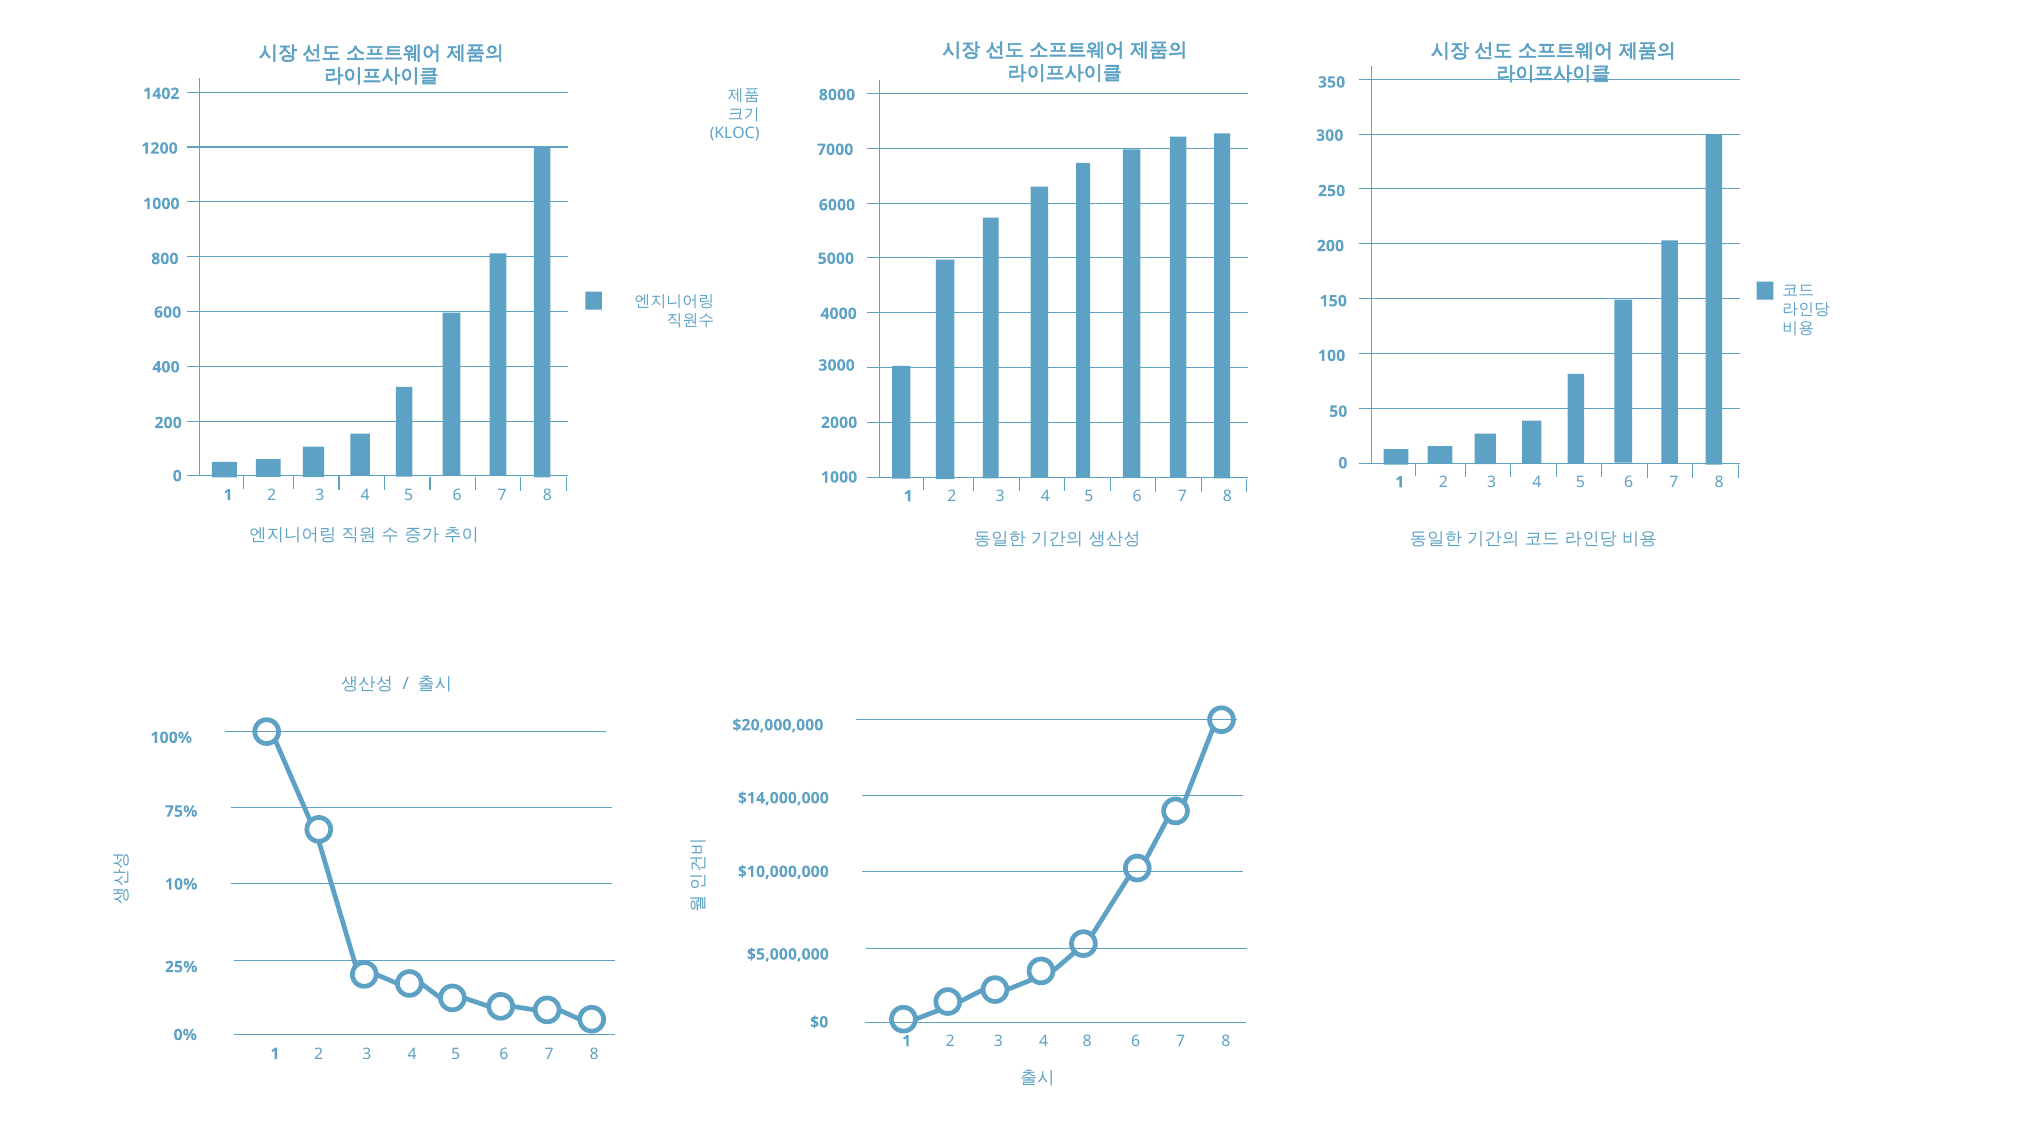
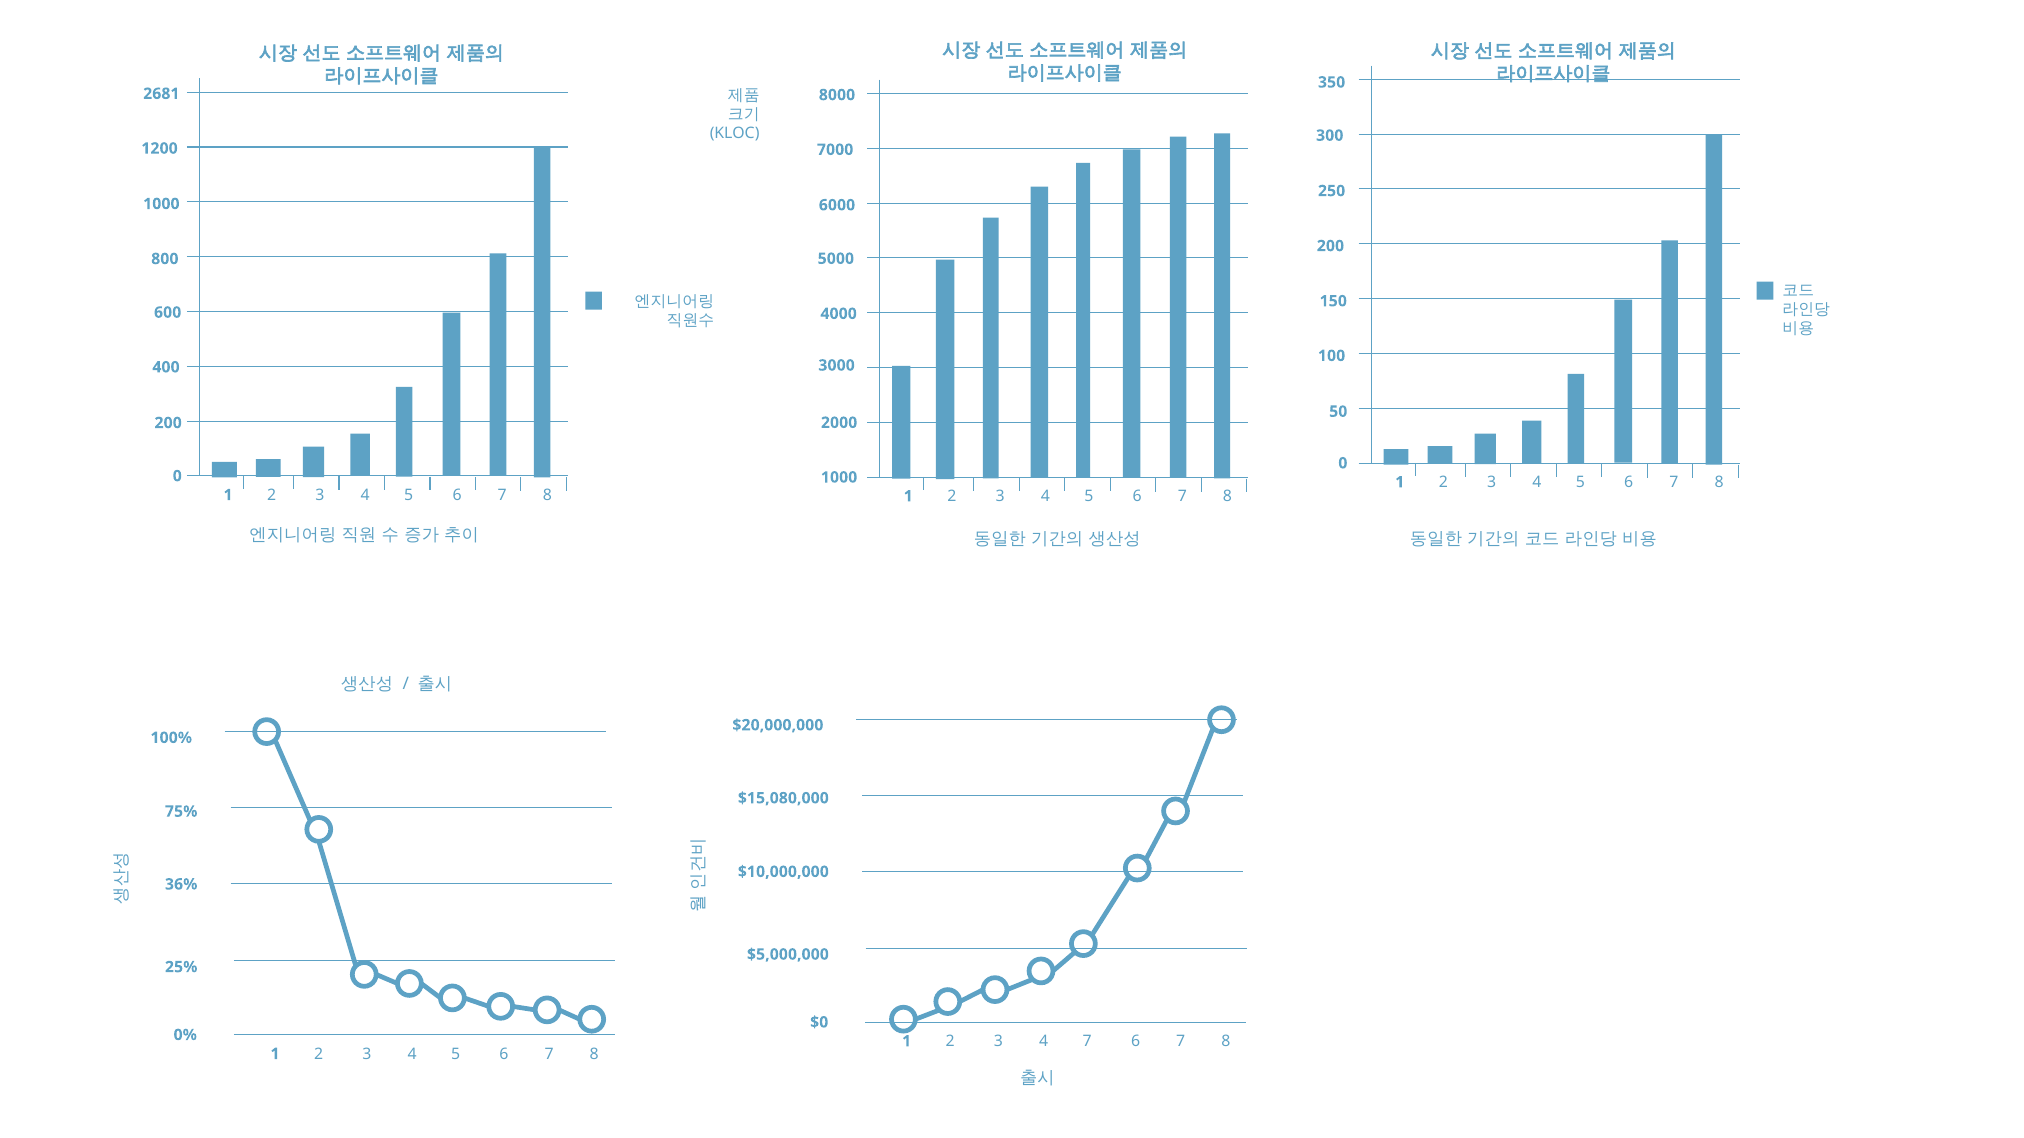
1402: 1402 -> 2681
$14,000,000: $14,000,000 -> $15,080,000
10%: 10% -> 36%
4 8: 8 -> 7
